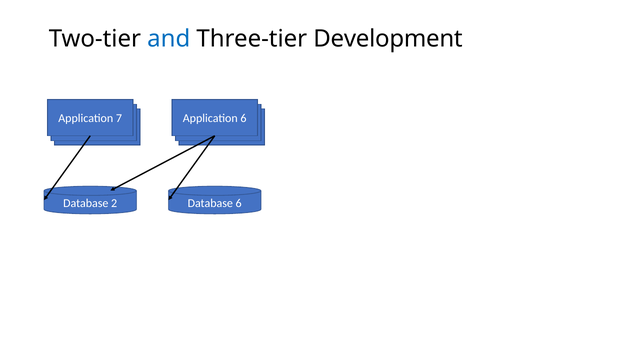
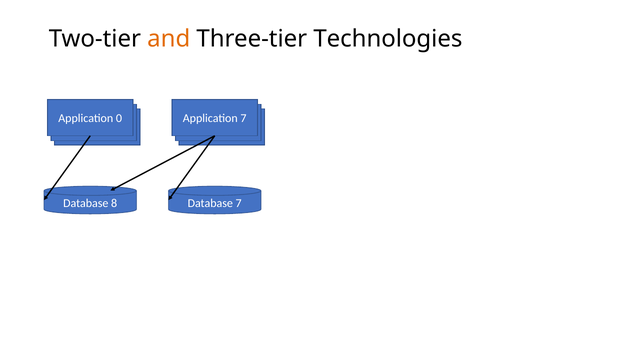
and colour: blue -> orange
Development: Development -> Technologies
7: 7 -> 0
Application 6: 6 -> 7
2: 2 -> 8
Database 6: 6 -> 7
